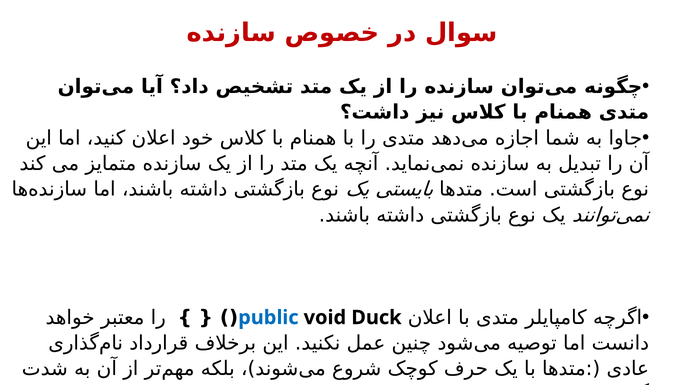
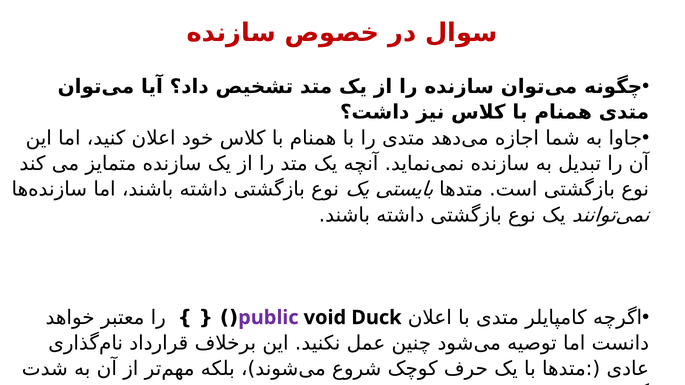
public colour: blue -> purple
